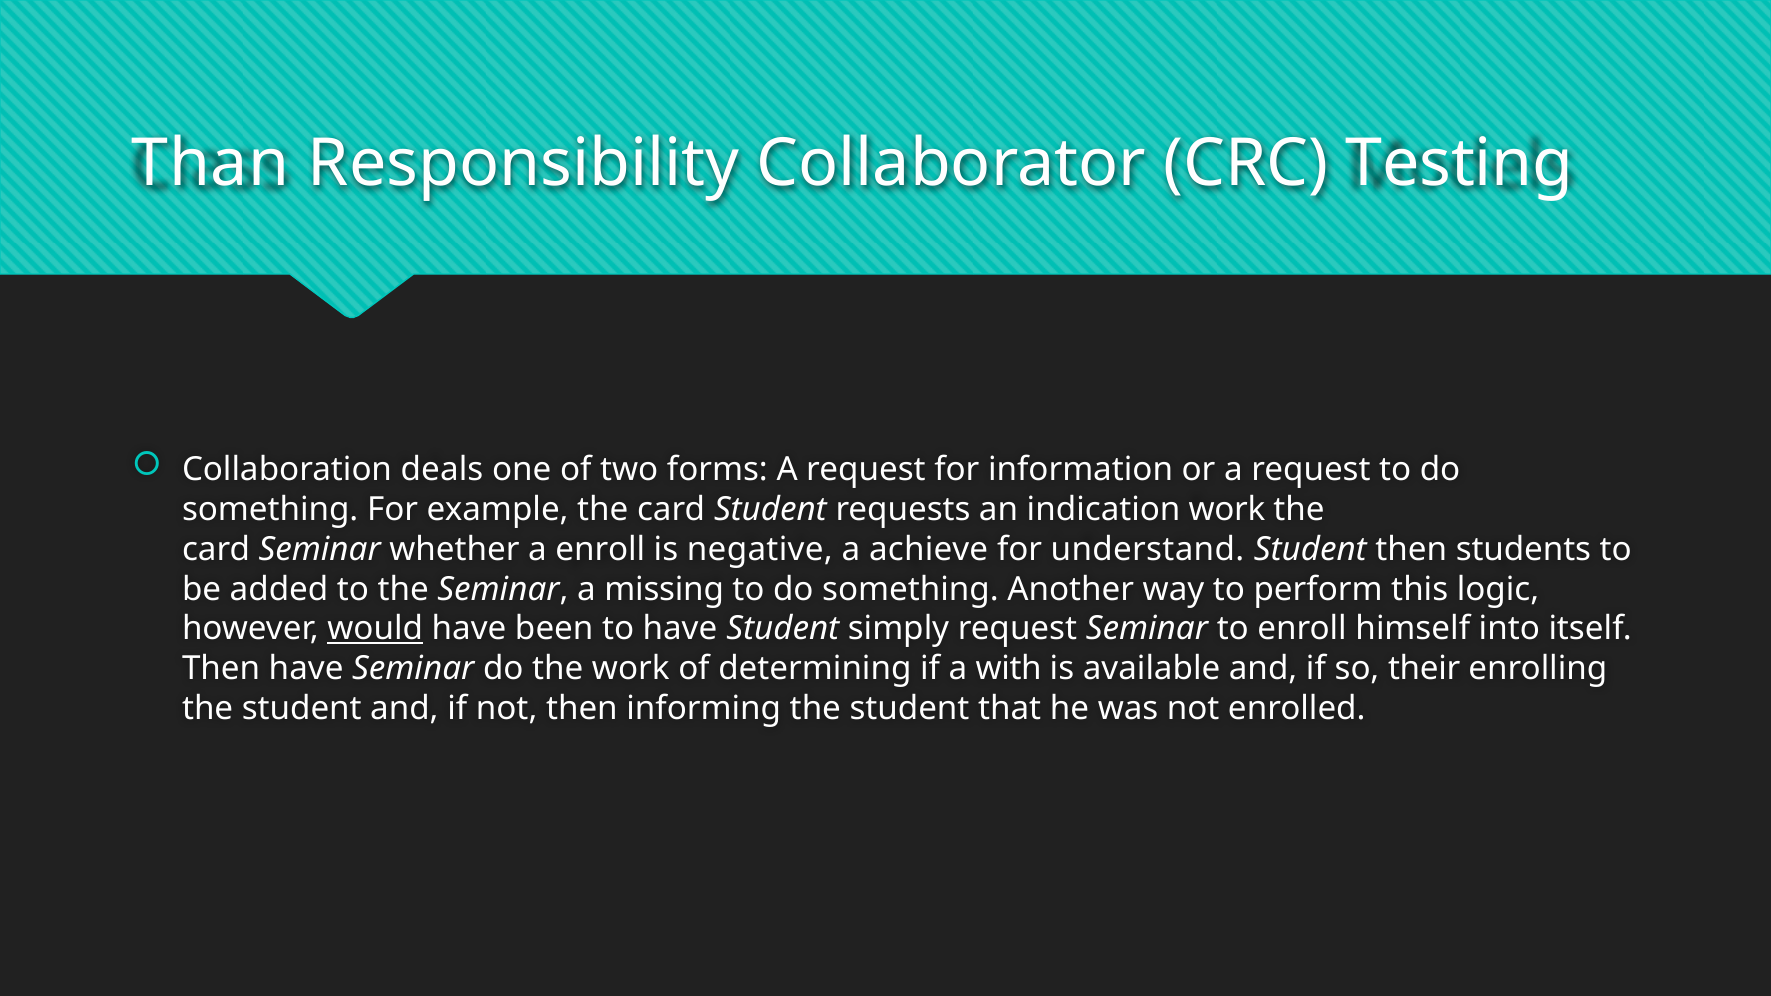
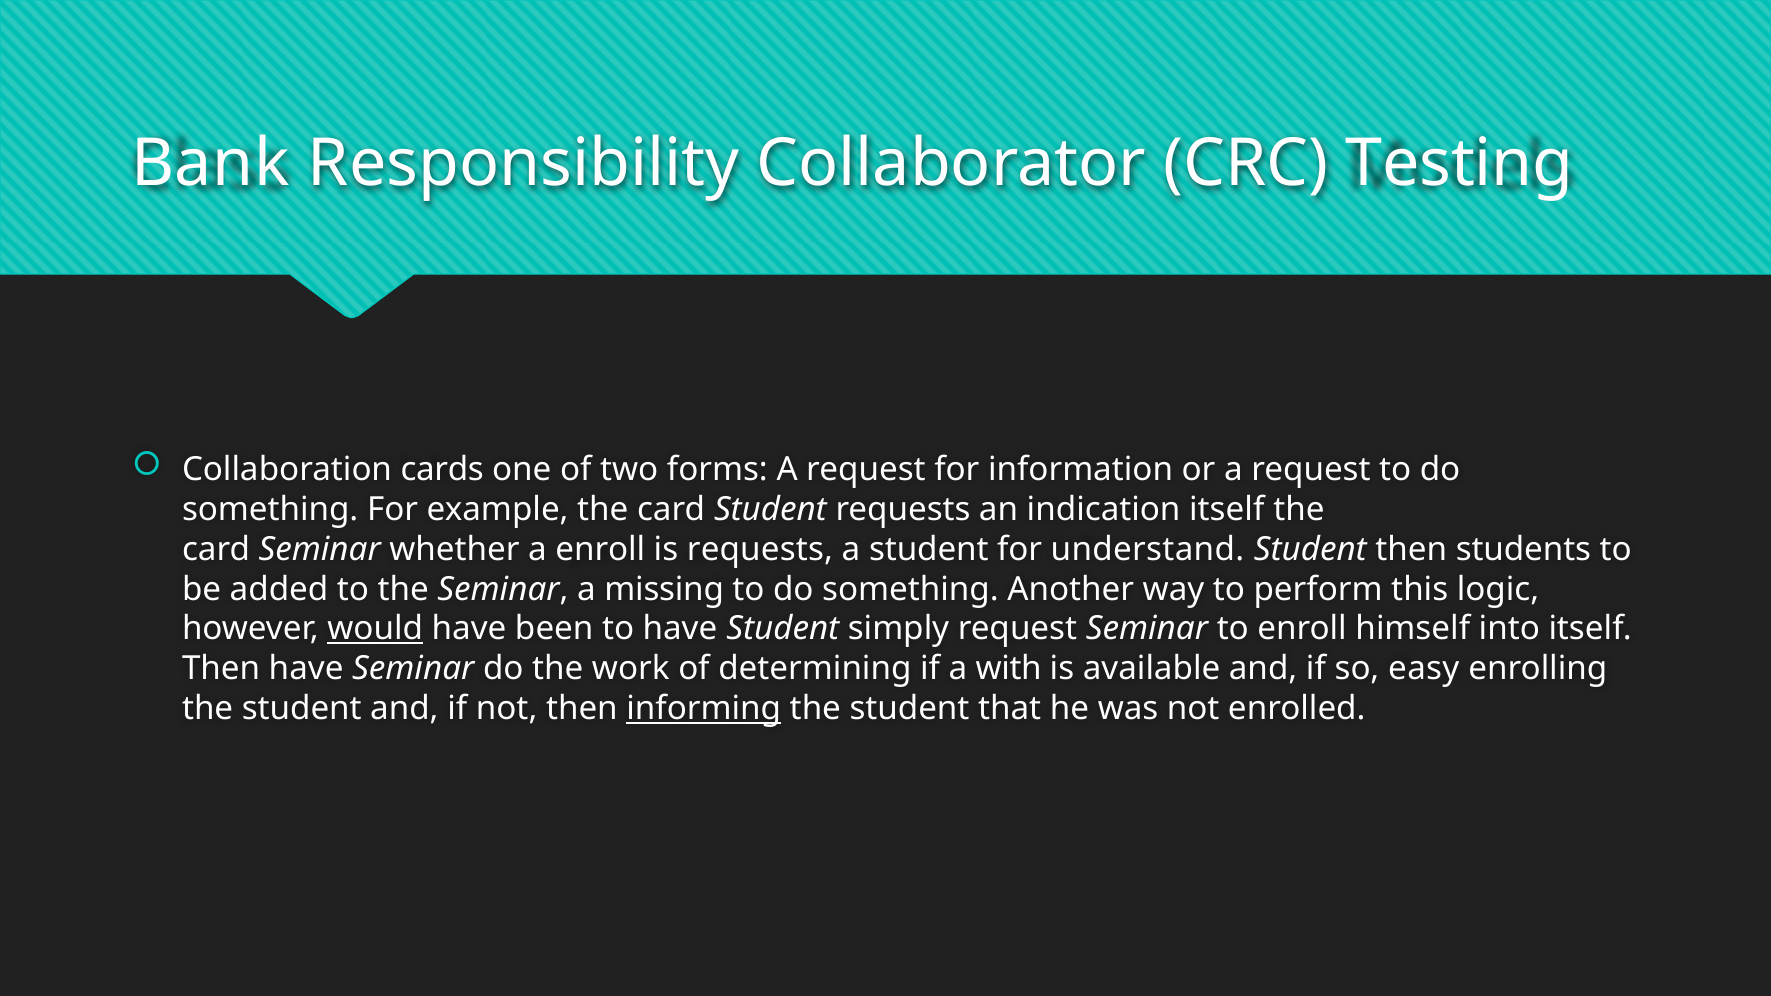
Than: Than -> Bank
deals: deals -> cards
indication work: work -> itself
is negative: negative -> requests
a achieve: achieve -> student
their: their -> easy
informing underline: none -> present
